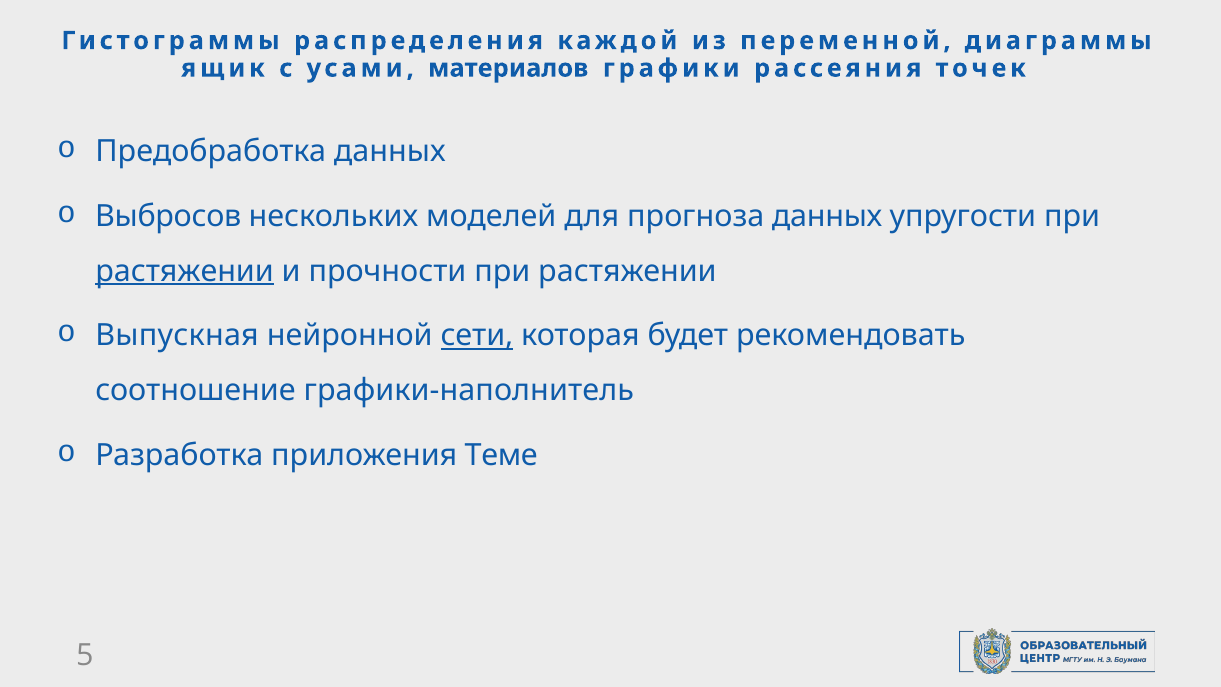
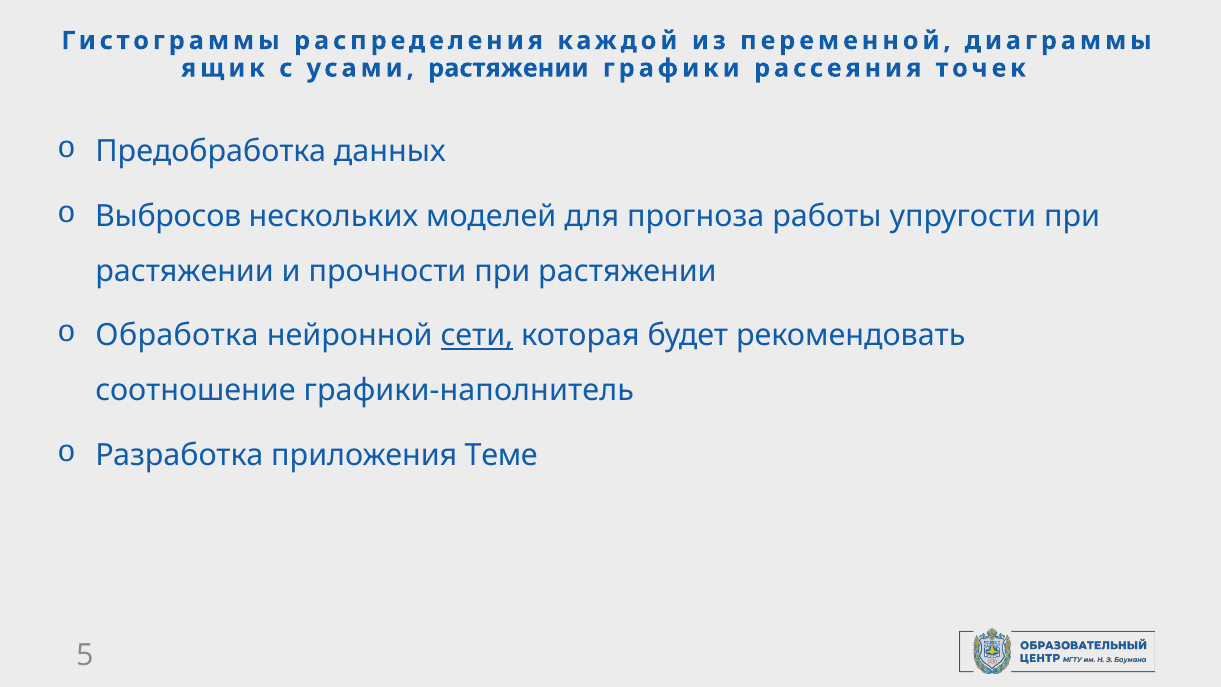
усами материалов: материалов -> растяжении
прогноза данных: данных -> работы
растяжении at (185, 271) underline: present -> none
Выпускная: Выпускная -> Обработка
